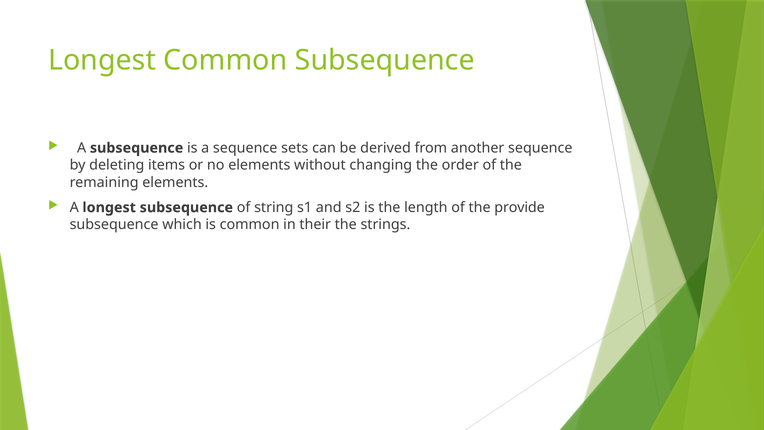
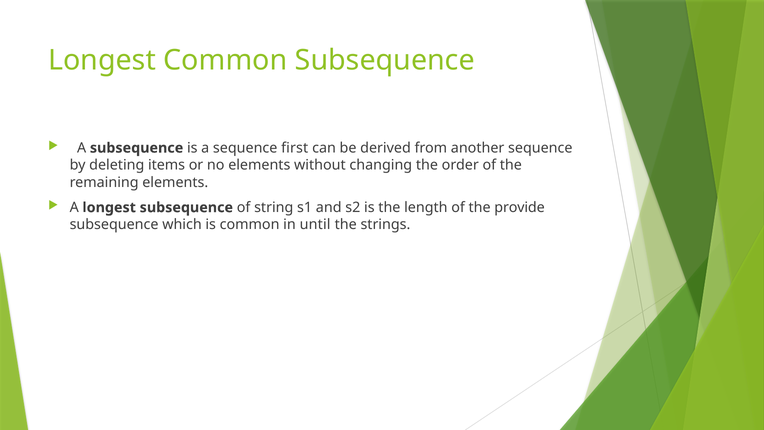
sets: sets -> first
their: their -> until
